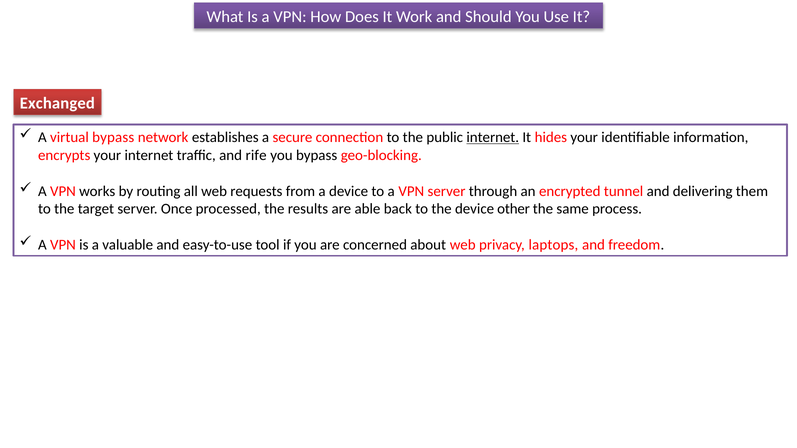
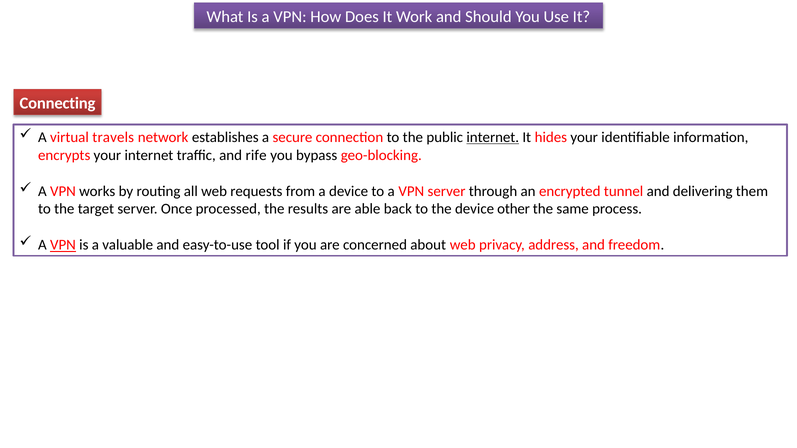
Exchanged: Exchanged -> Connecting
virtual bypass: bypass -> travels
VPN at (63, 245) underline: none -> present
laptops: laptops -> address
